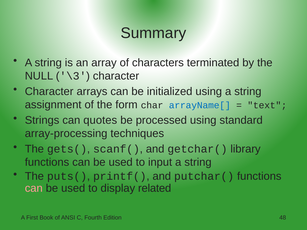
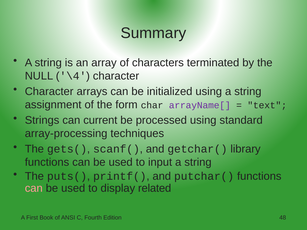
\3: \3 -> \4
arrayName[ colour: blue -> purple
quotes: quotes -> current
